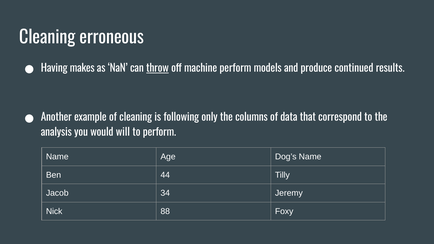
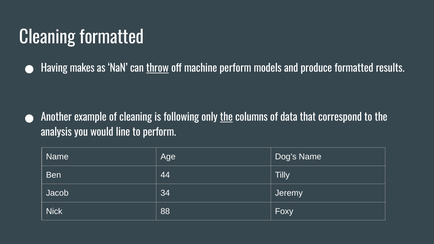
Cleaning erroneous: erroneous -> formatted
produce continued: continued -> formatted
the at (226, 117) underline: none -> present
will: will -> line
